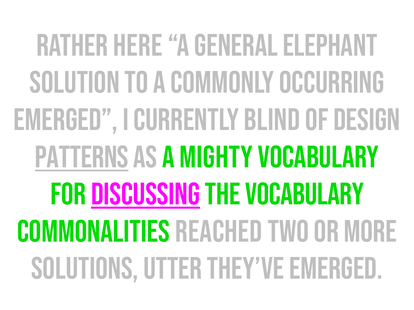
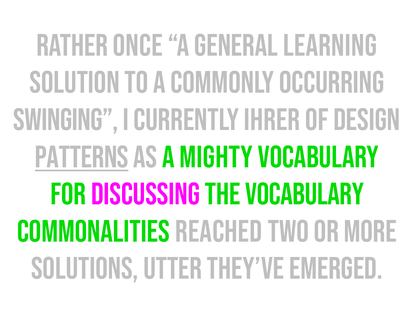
here: here -> once
elephant: elephant -> learning
emerged at (66, 120): emerged -> swinging
blind: blind -> ihrer
discussing underline: present -> none
